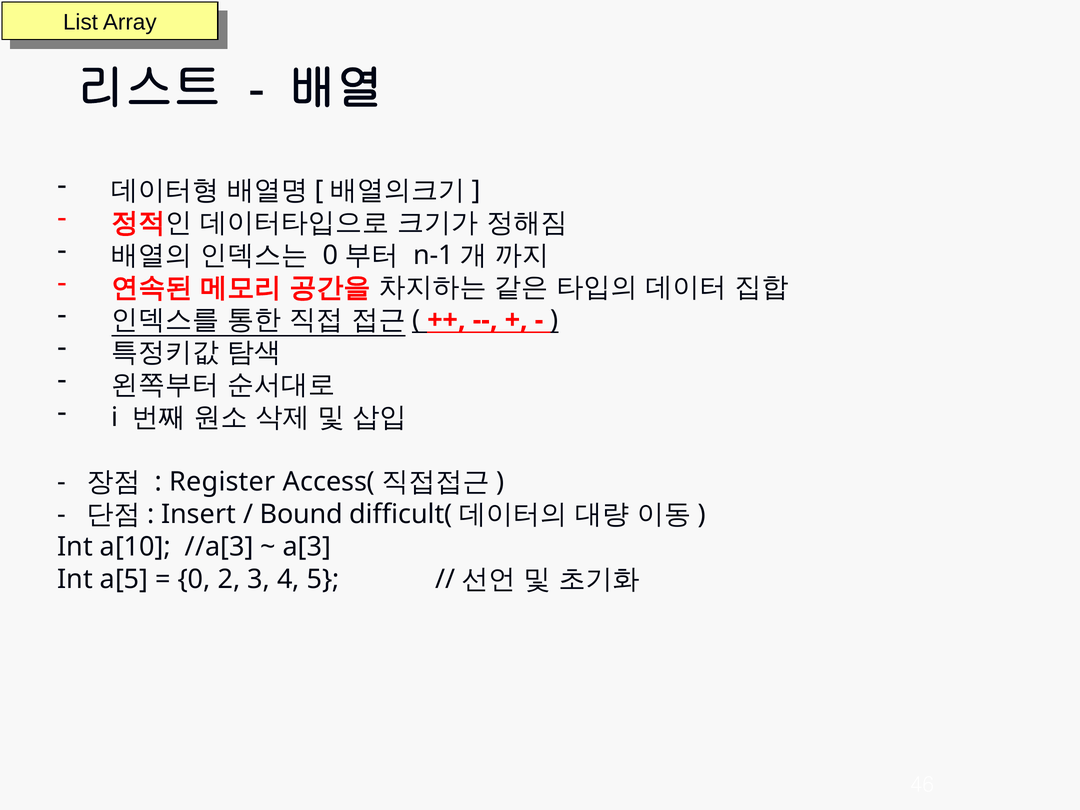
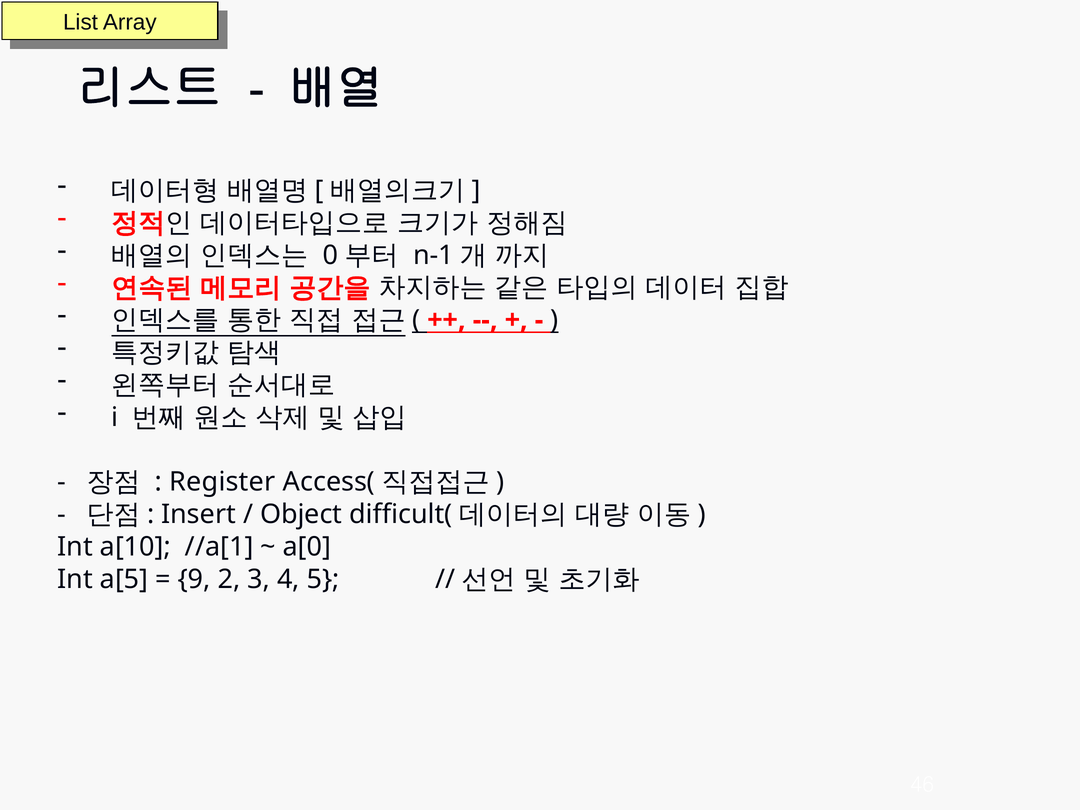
Bound: Bound -> Object
//a[3: //a[3 -> //a[1
a[3: a[3 -> a[0
0: 0 -> 9
